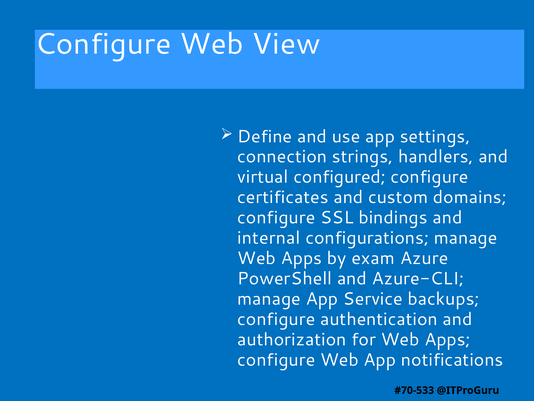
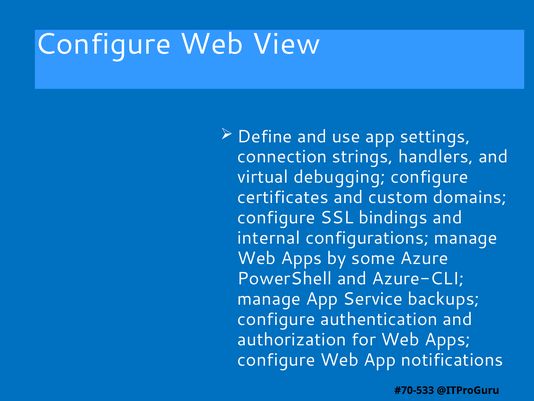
configured: configured -> debugging
exam: exam -> some
